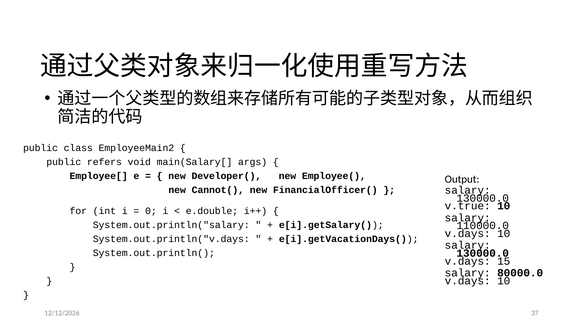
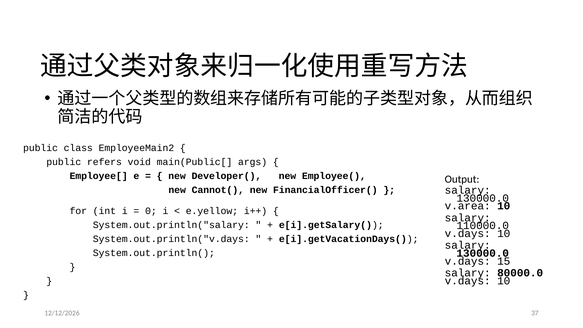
main(Salary[: main(Salary[ -> main(Public[
v.true: v.true -> v.area
e.double: e.double -> e.yellow
